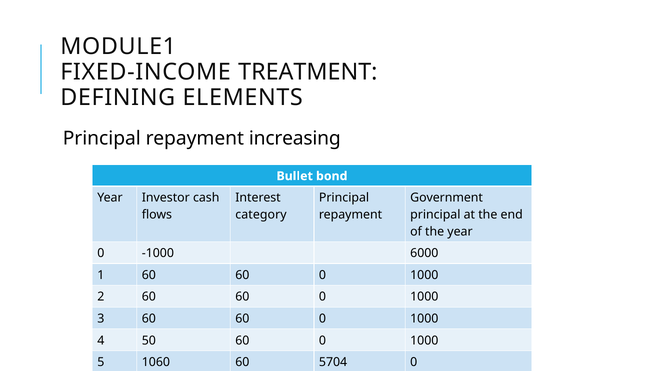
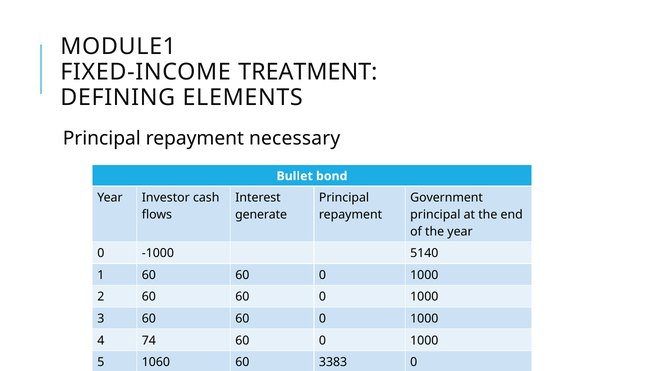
increasing: increasing -> necessary
category: category -> generate
6000: 6000 -> 5140
50: 50 -> 74
5704: 5704 -> 3383
